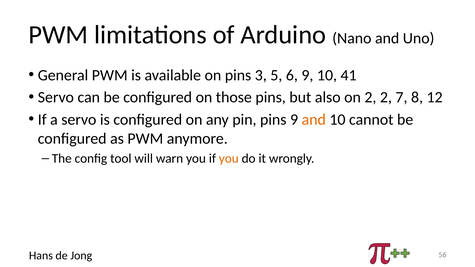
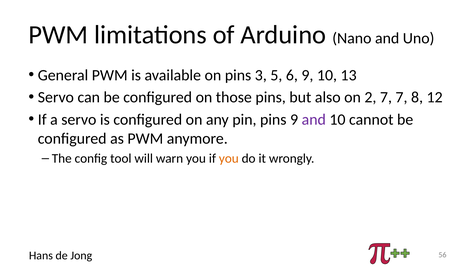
41: 41 -> 13
2 2: 2 -> 7
and at (314, 120) colour: orange -> purple
